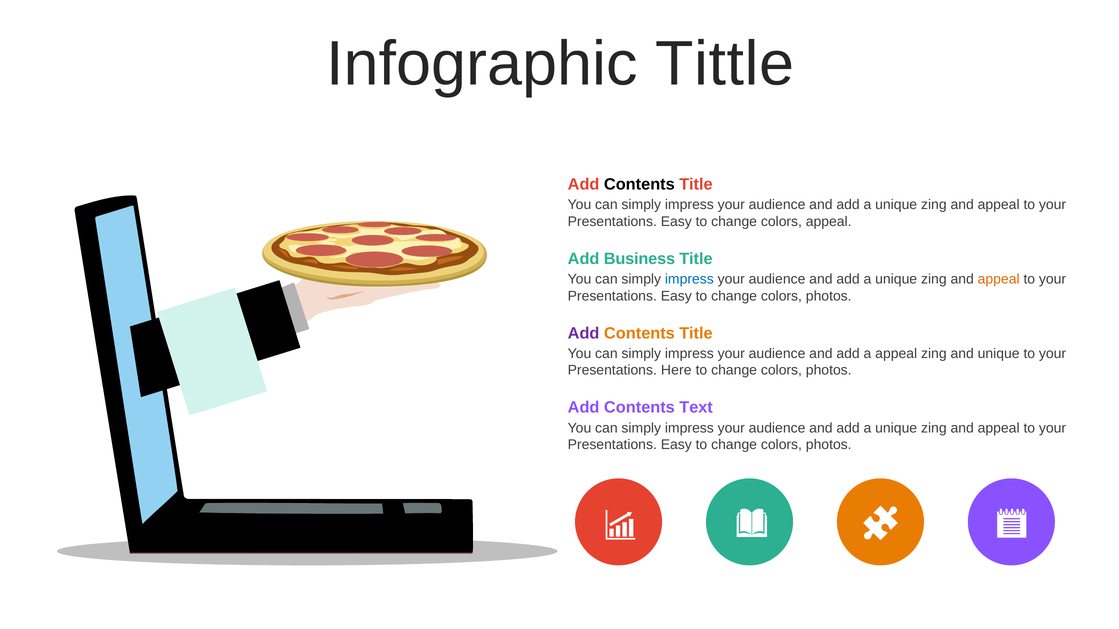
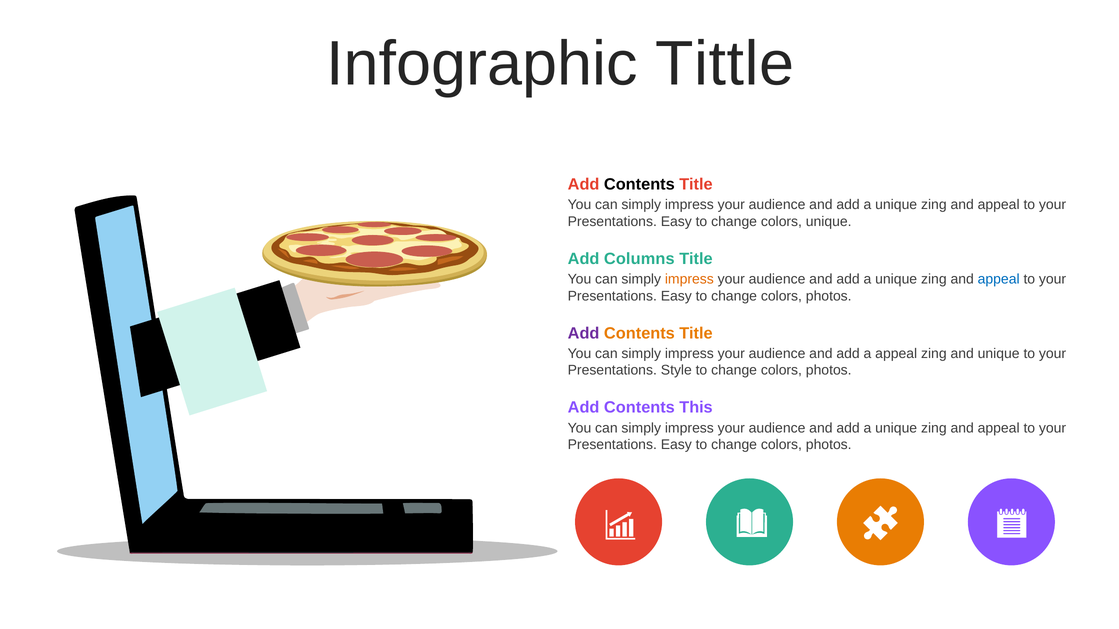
colors appeal: appeal -> unique
Business: Business -> Columns
impress at (689, 279) colour: blue -> orange
appeal at (999, 279) colour: orange -> blue
Here: Here -> Style
Text: Text -> This
